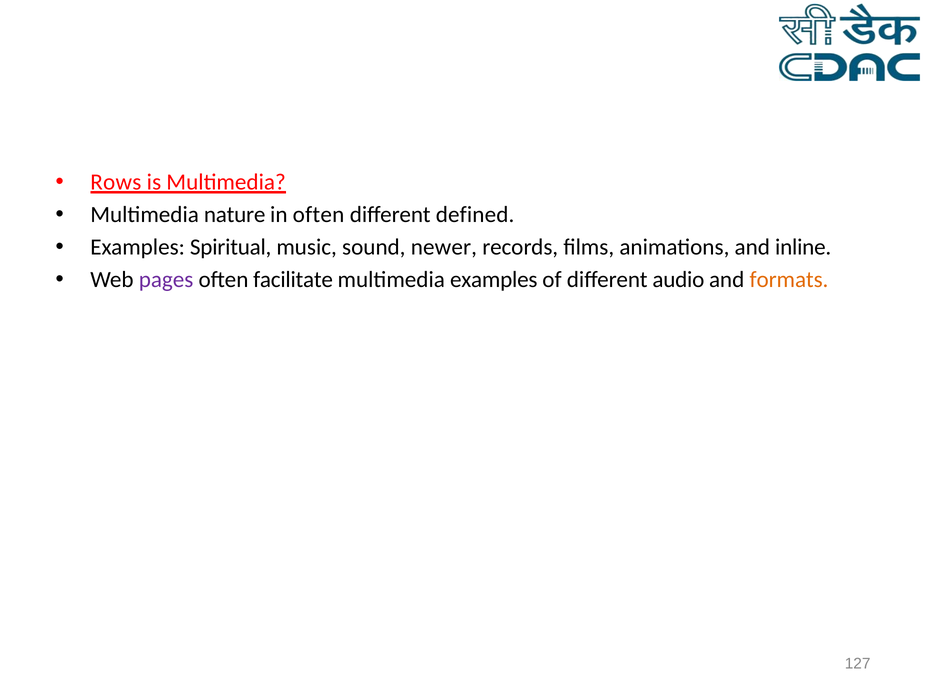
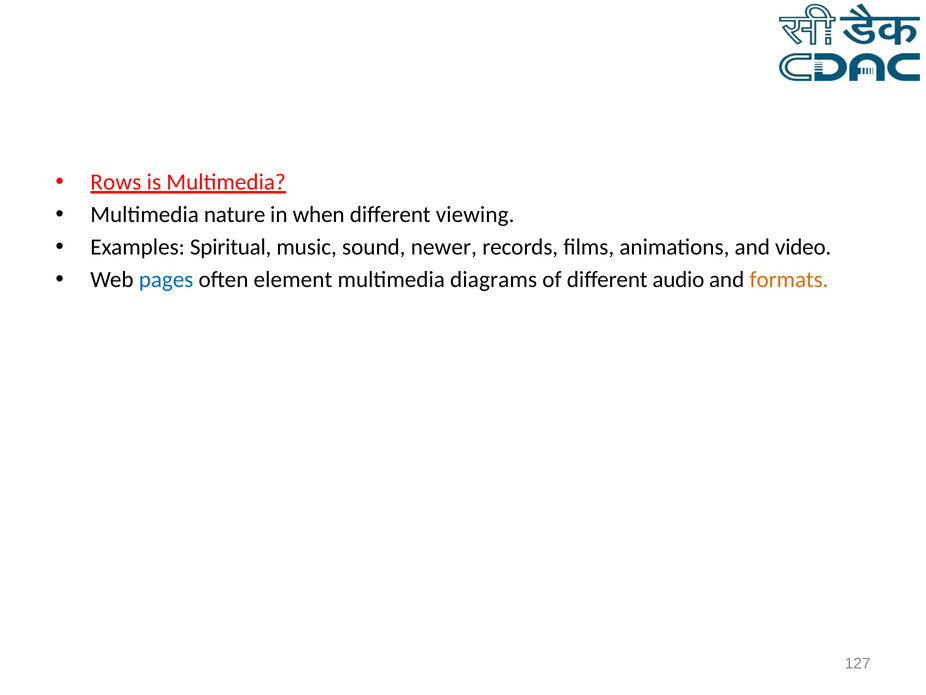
in often: often -> when
defined: defined -> viewing
inline: inline -> video
pages colour: purple -> blue
facilitate: facilitate -> element
multimedia examples: examples -> diagrams
